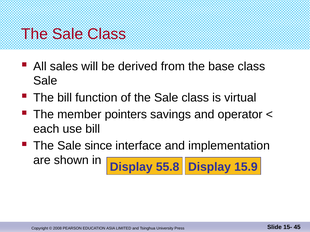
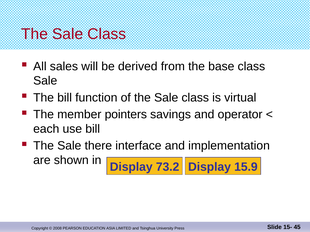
since: since -> there
55.8: 55.8 -> 73.2
